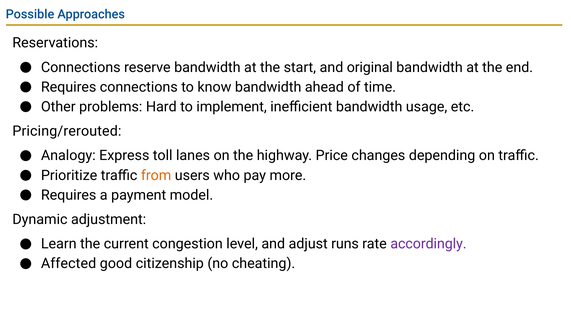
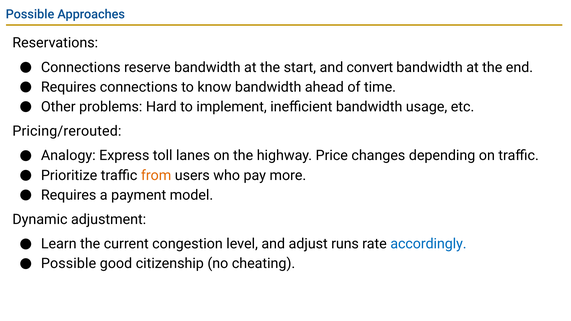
original: original -> convert
accordingly colour: purple -> blue
Affected at (69, 264): Affected -> Possible
